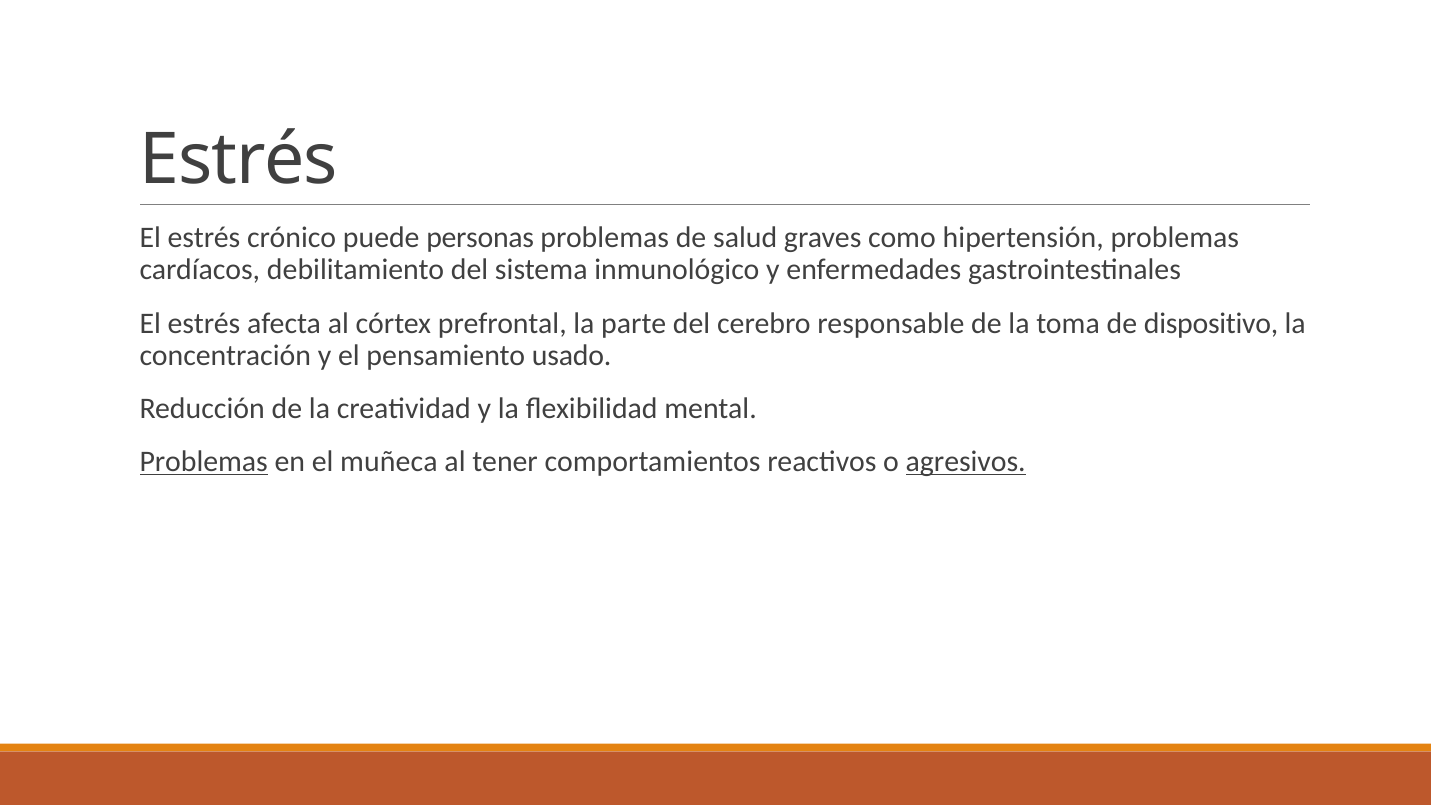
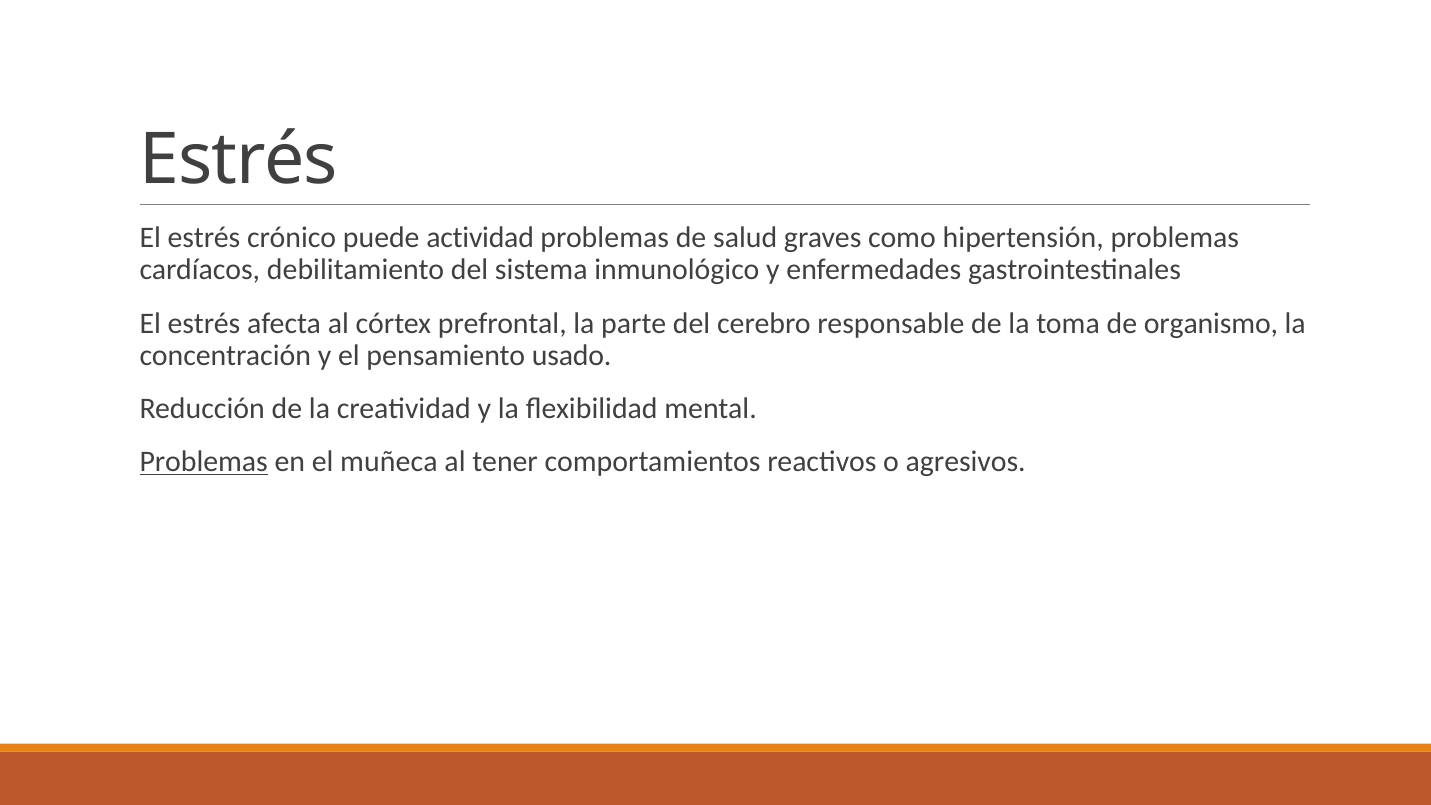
personas: personas -> actividad
dispositivo: dispositivo -> organismo
agresivos underline: present -> none
